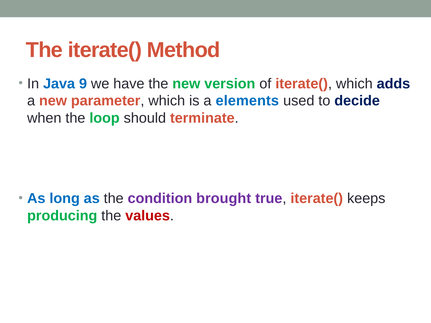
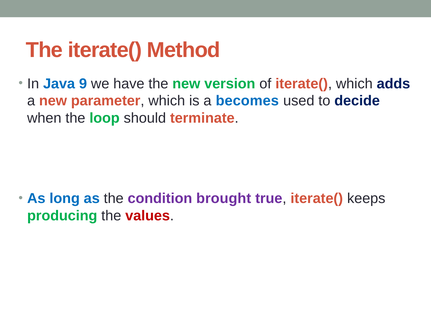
elements: elements -> becomes
